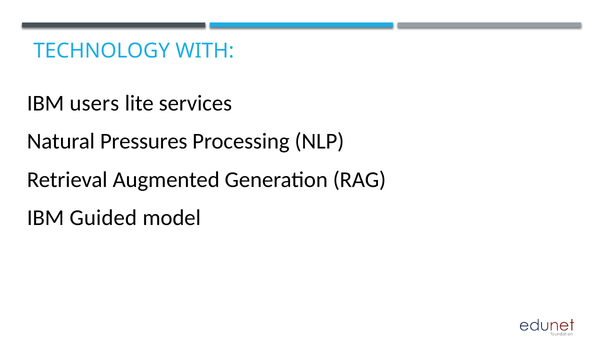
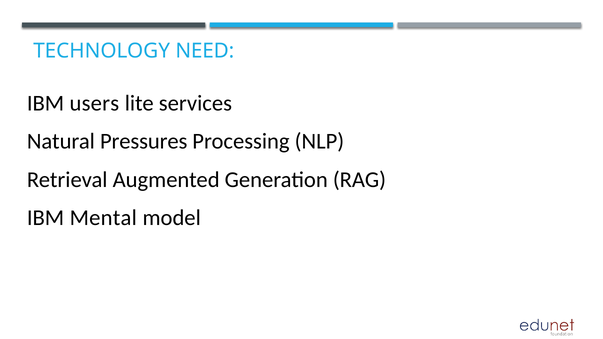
WITH: WITH -> NEED
Guided: Guided -> Mental
